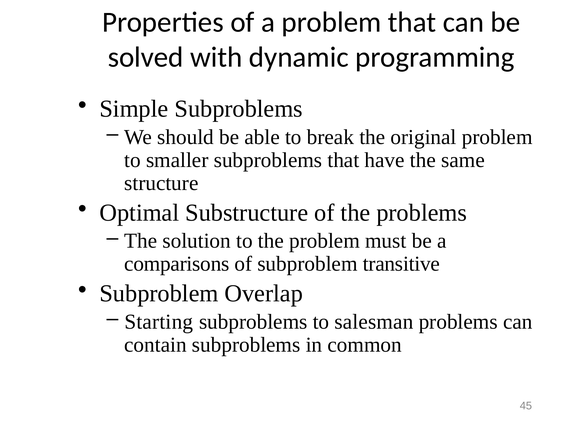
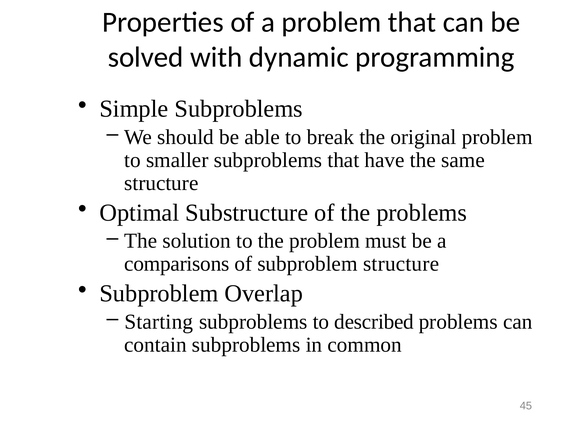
subproblem transitive: transitive -> structure
salesman: salesman -> described
